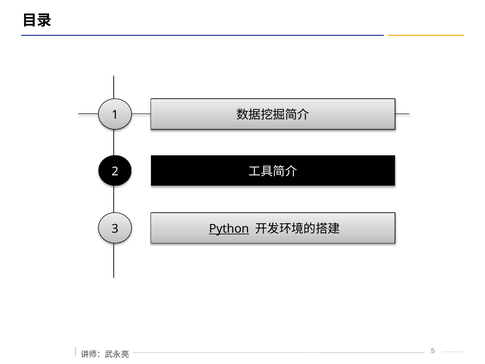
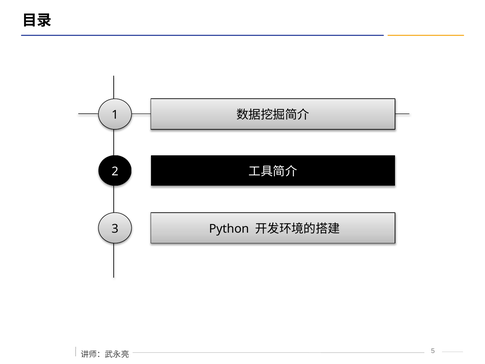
Python underline: present -> none
